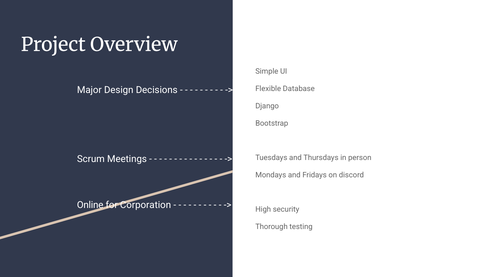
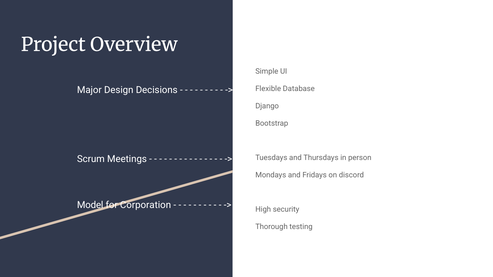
Online: Online -> Model
